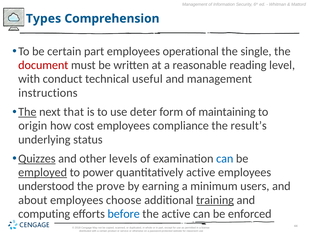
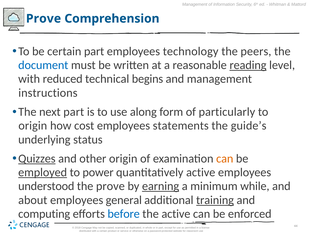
Types at (44, 19): Types -> Prove
operational: operational -> technology
single: single -> peers
document colour: red -> blue
reading underline: none -> present
conduct: conduct -> reduced
useful: useful -> begins
The at (27, 111) underline: present -> none
next that: that -> part
deter: deter -> along
maintaining: maintaining -> particularly
compliance: compliance -> statements
result’s: result’s -> guide’s
other levels: levels -> origin
can at (225, 158) colour: blue -> orange
earning underline: none -> present
users: users -> while
choose: choose -> general
